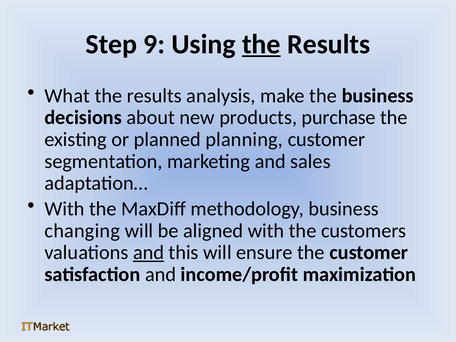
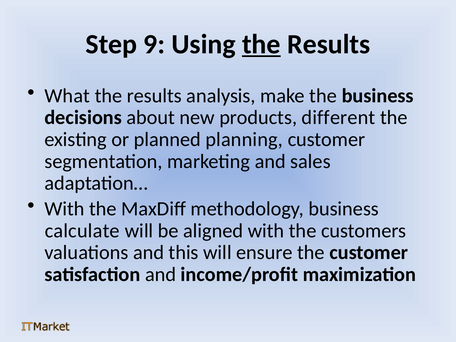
purchase: purchase -> different
changing: changing -> calculate
and at (149, 253) underline: present -> none
